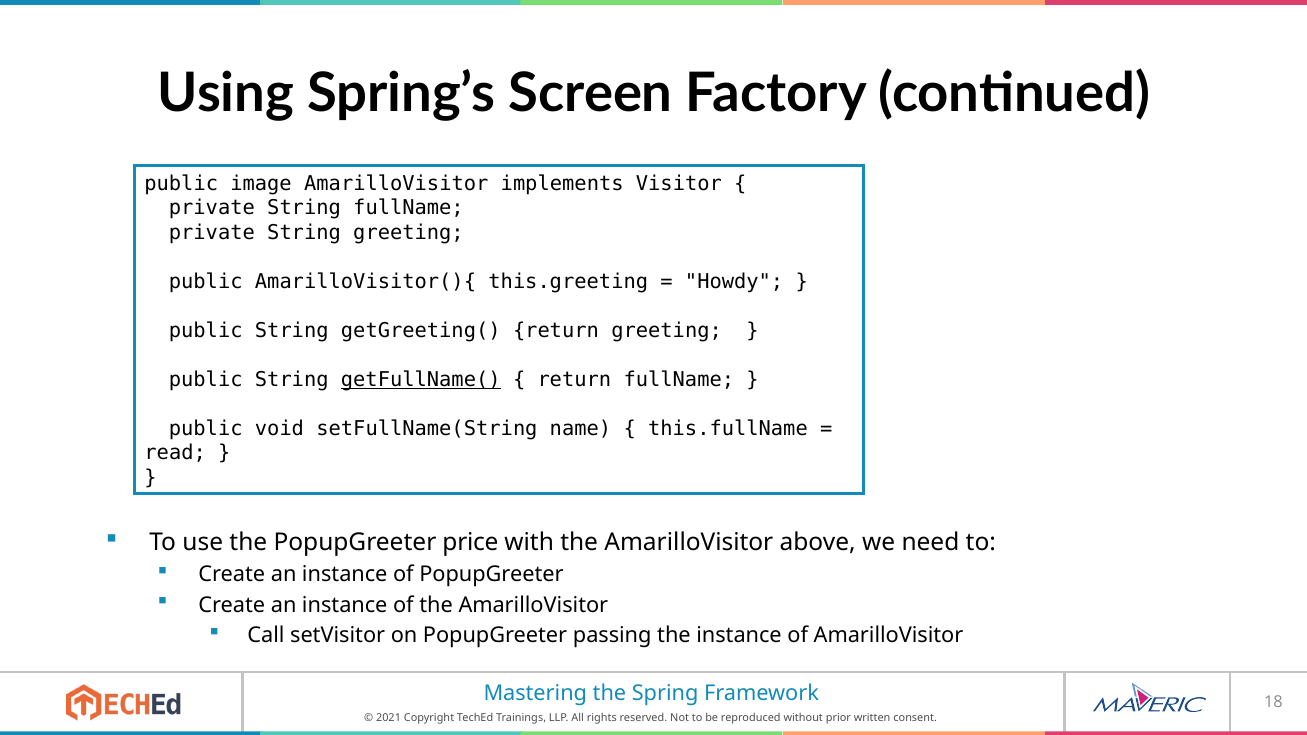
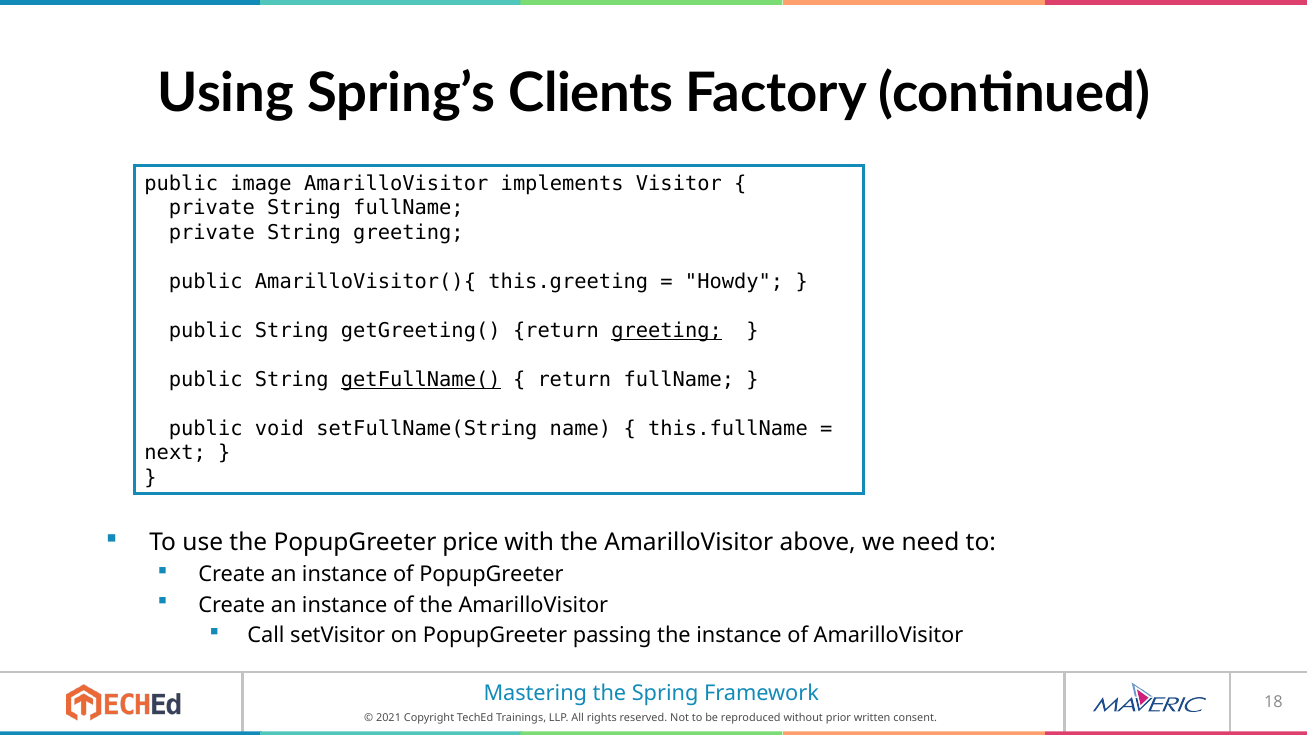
Screen: Screen -> Clients
greeting at (667, 331) underline: none -> present
read: read -> next
